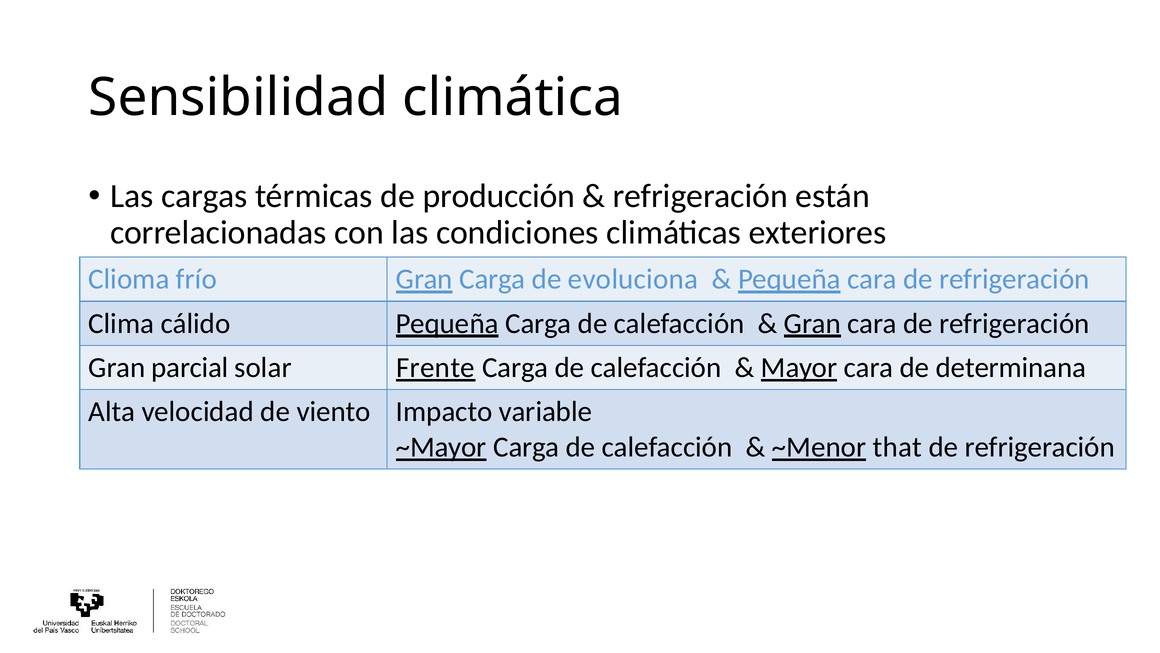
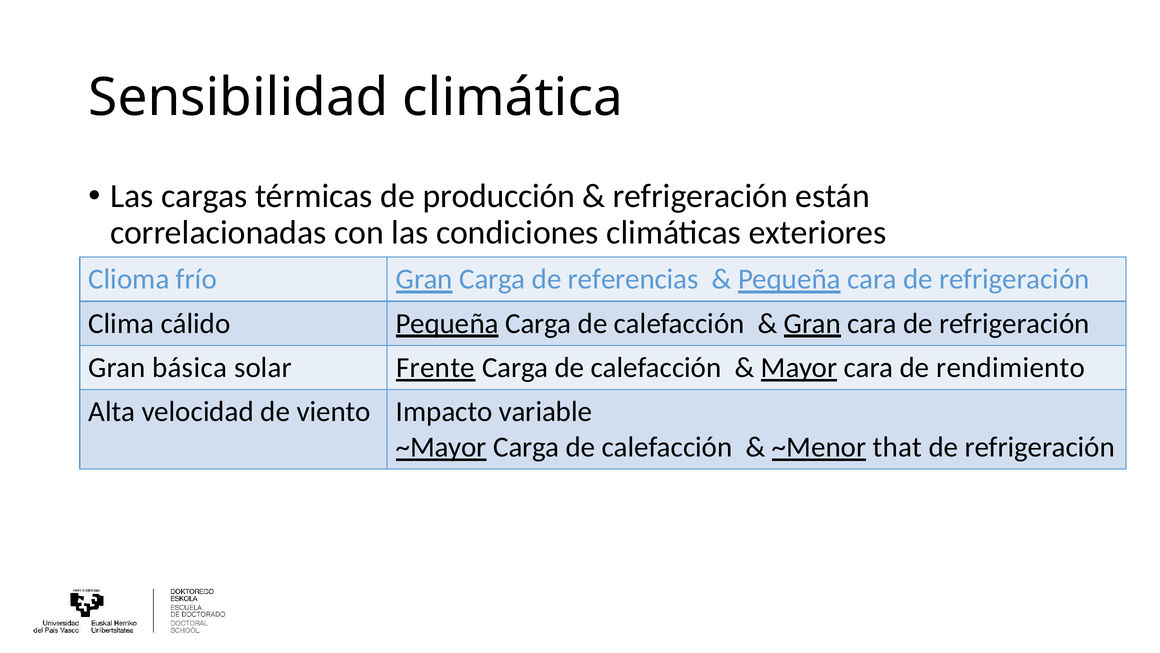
evoluciona: evoluciona -> referencias
parcial: parcial -> básica
determinana: determinana -> rendimiento
